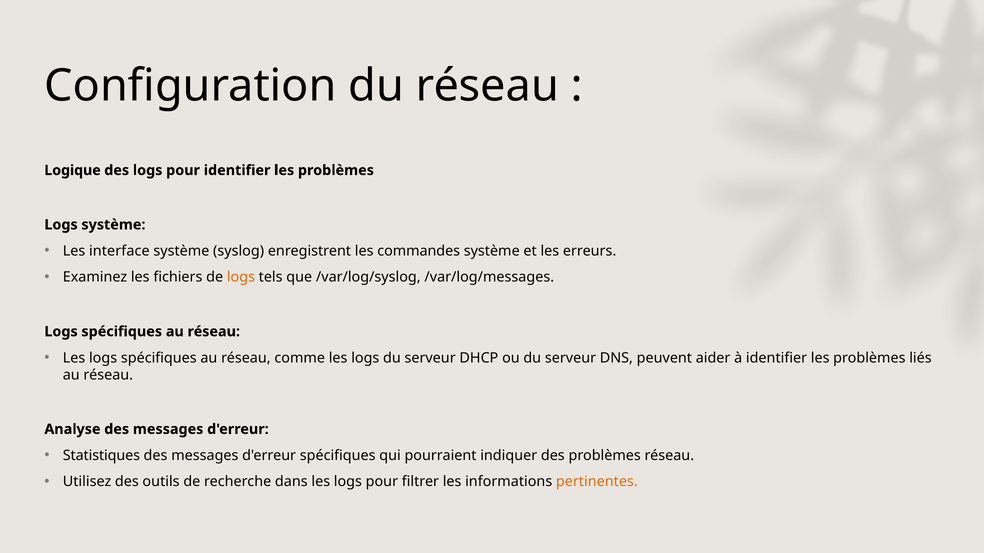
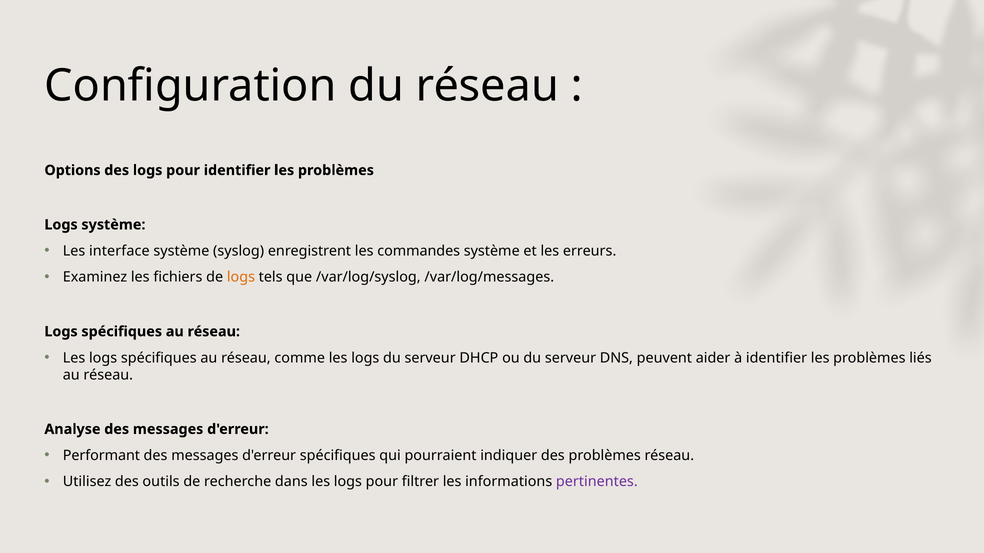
Logique: Logique -> Options
Statistiques: Statistiques -> Performant
pertinentes colour: orange -> purple
